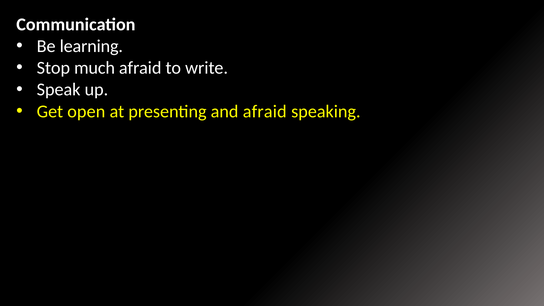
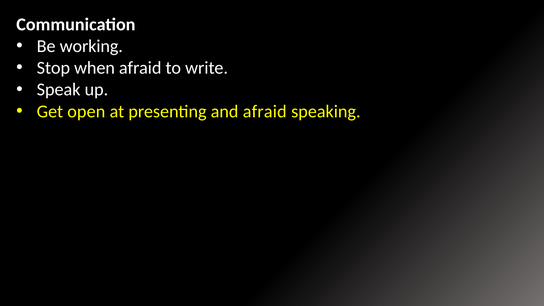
learning: learning -> working
much: much -> when
